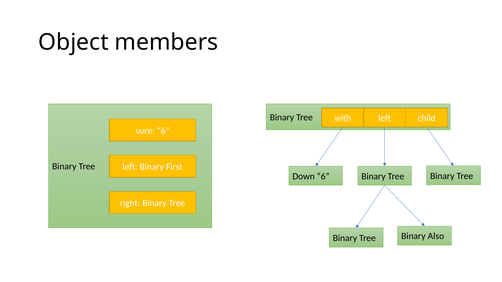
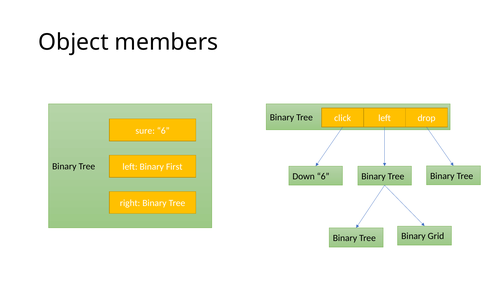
with: with -> click
child: child -> drop
Also: Also -> Grid
